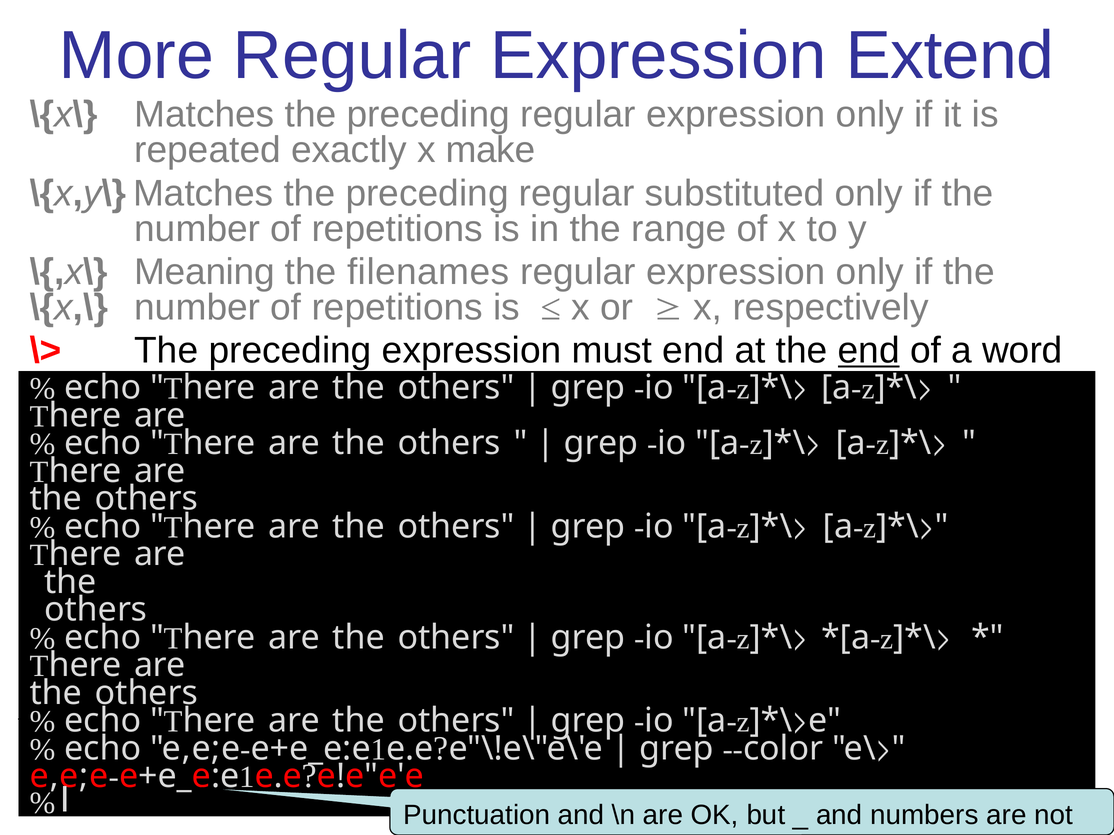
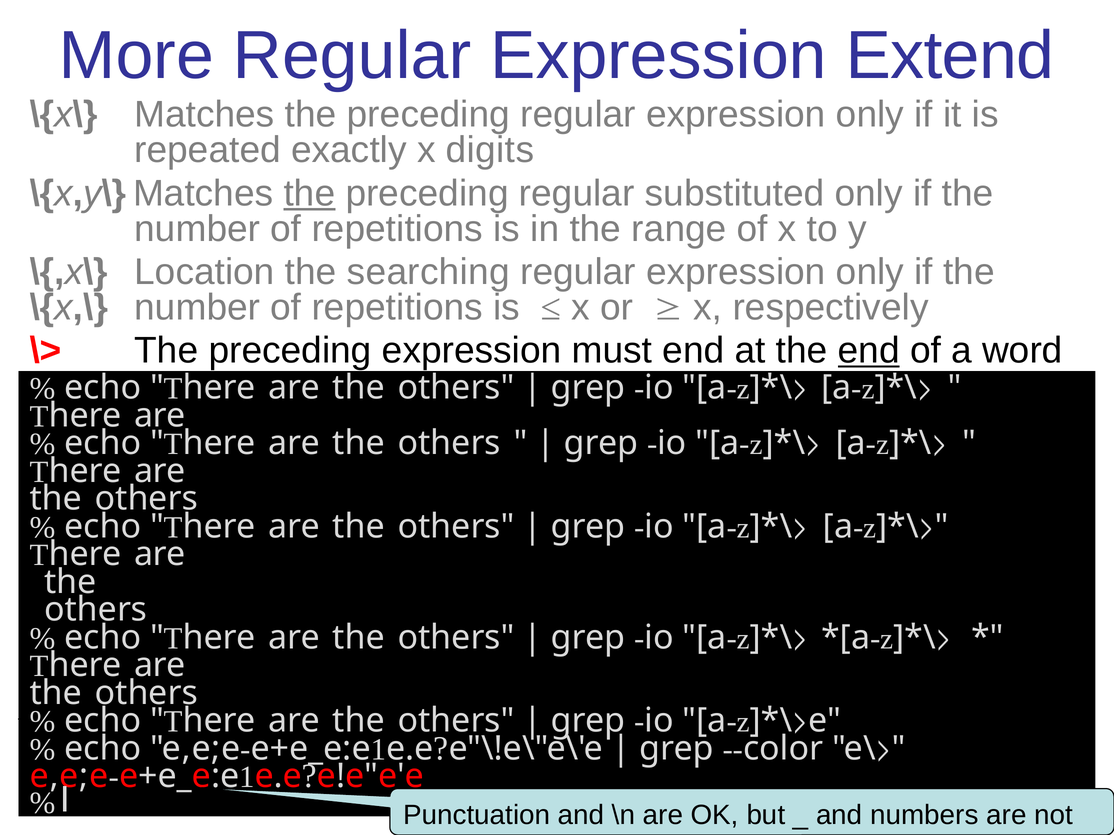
x make: make -> digits
the at (309, 193) underline: none -> present
Meaning: Meaning -> Location
filenames: filenames -> searching
